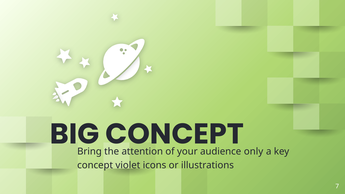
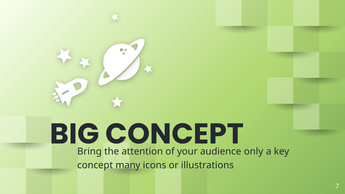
violet: violet -> many
